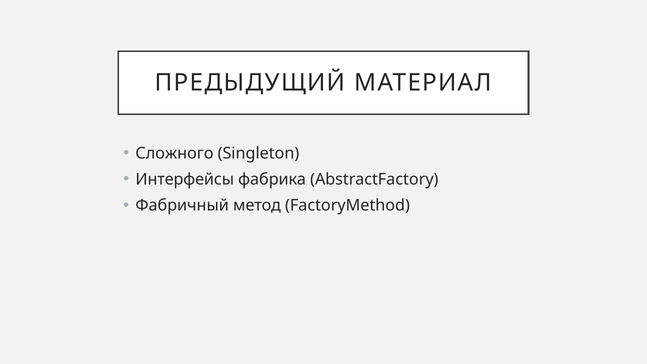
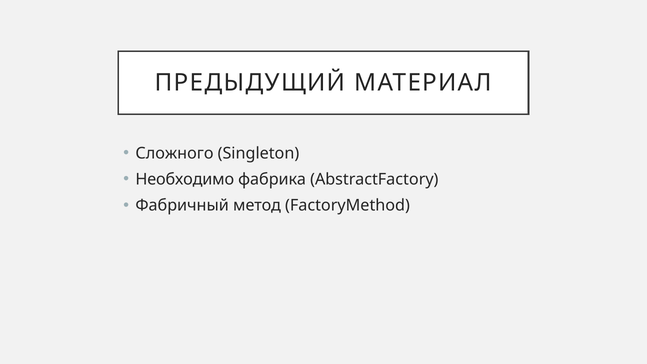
Интерфейсы: Интерфейсы -> Необходимо
